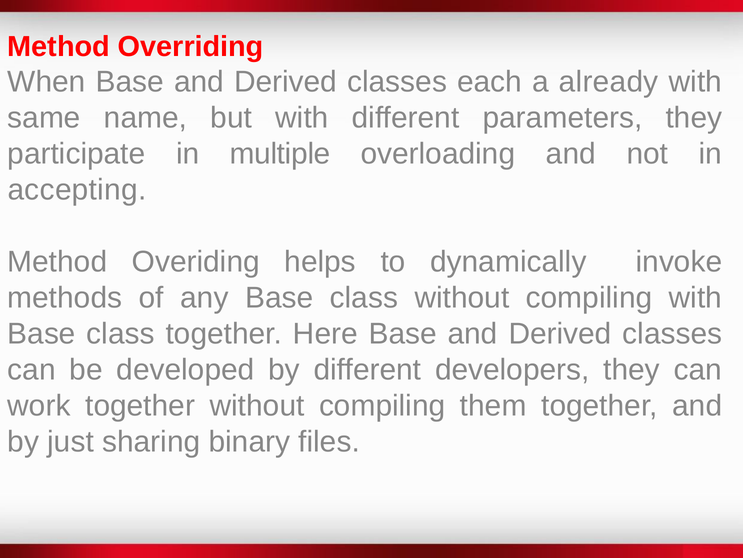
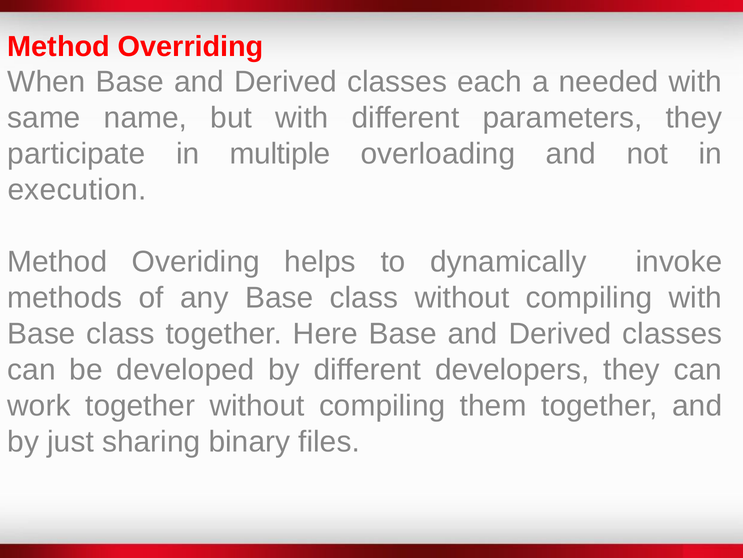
already: already -> needed
accepting: accepting -> execution
